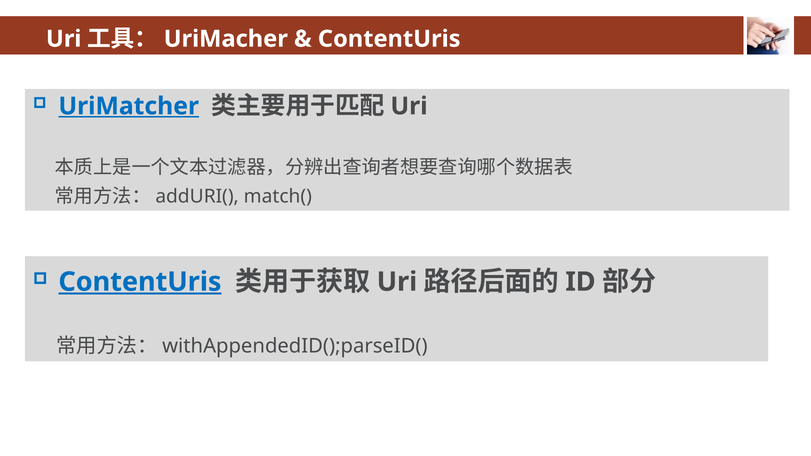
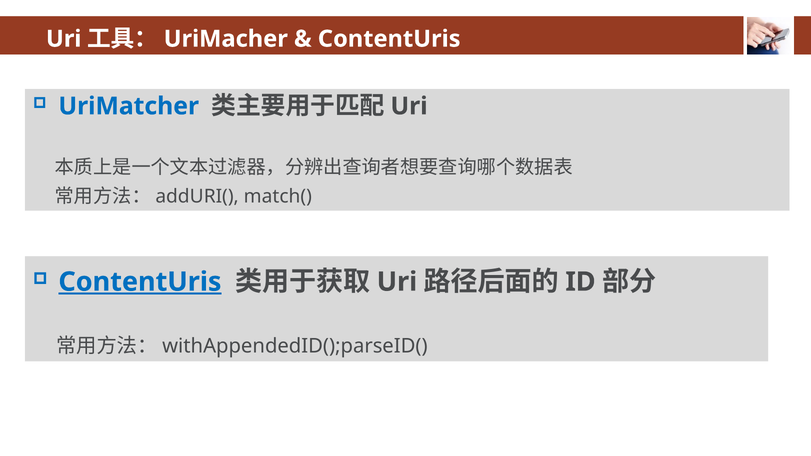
UriMatcher underline: present -> none
